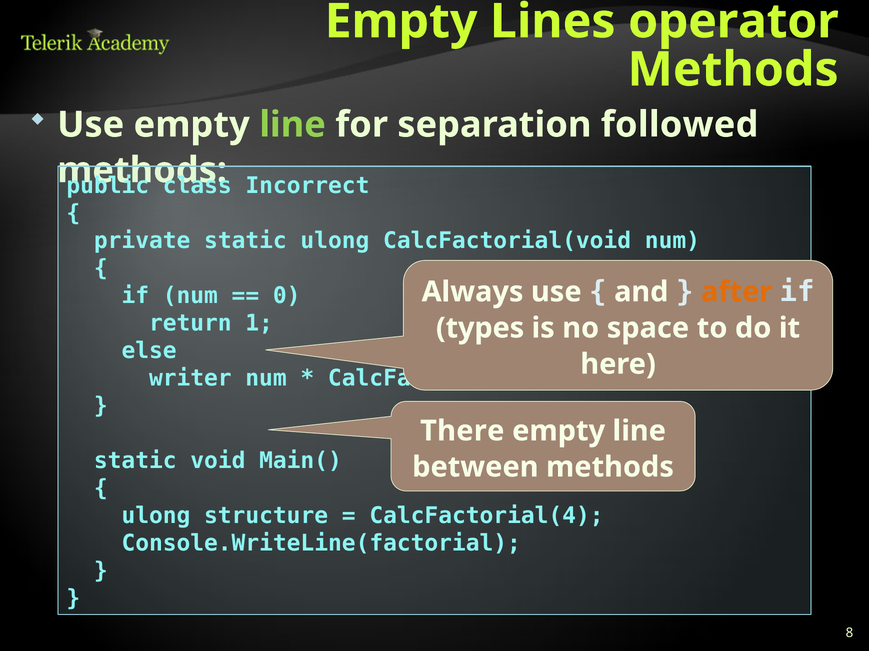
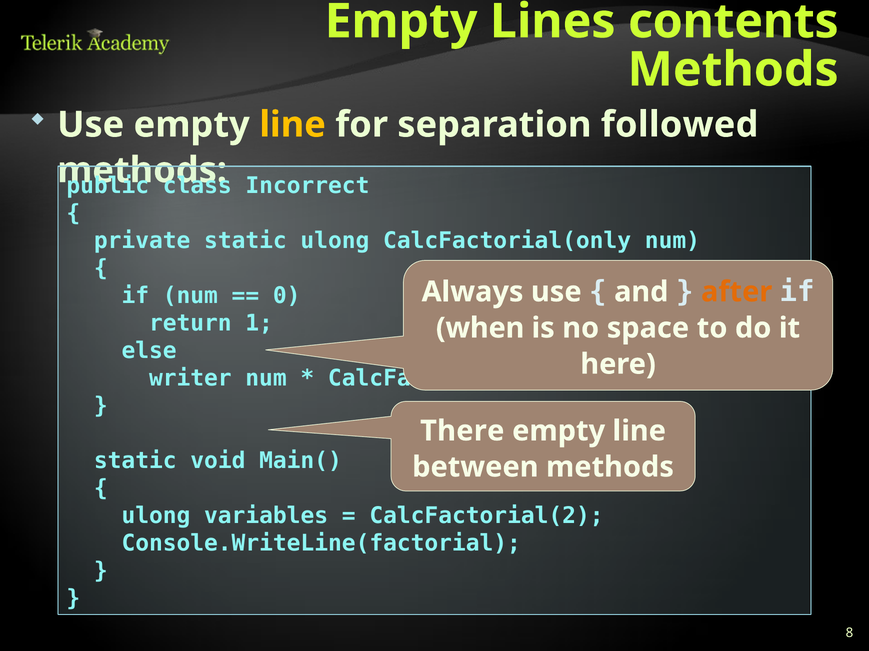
operator: operator -> contents
line at (292, 125) colour: light green -> yellow
CalcFactorial(void: CalcFactorial(void -> CalcFactorial(only
types: types -> when
structure: structure -> variables
CalcFactorial(4: CalcFactorial(4 -> CalcFactorial(2
